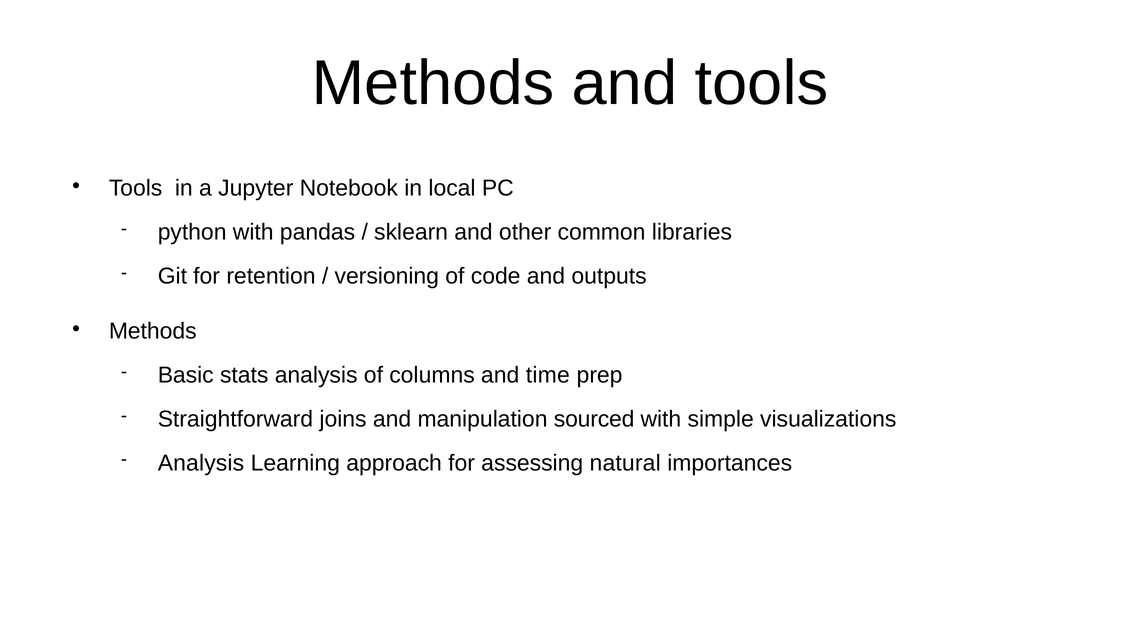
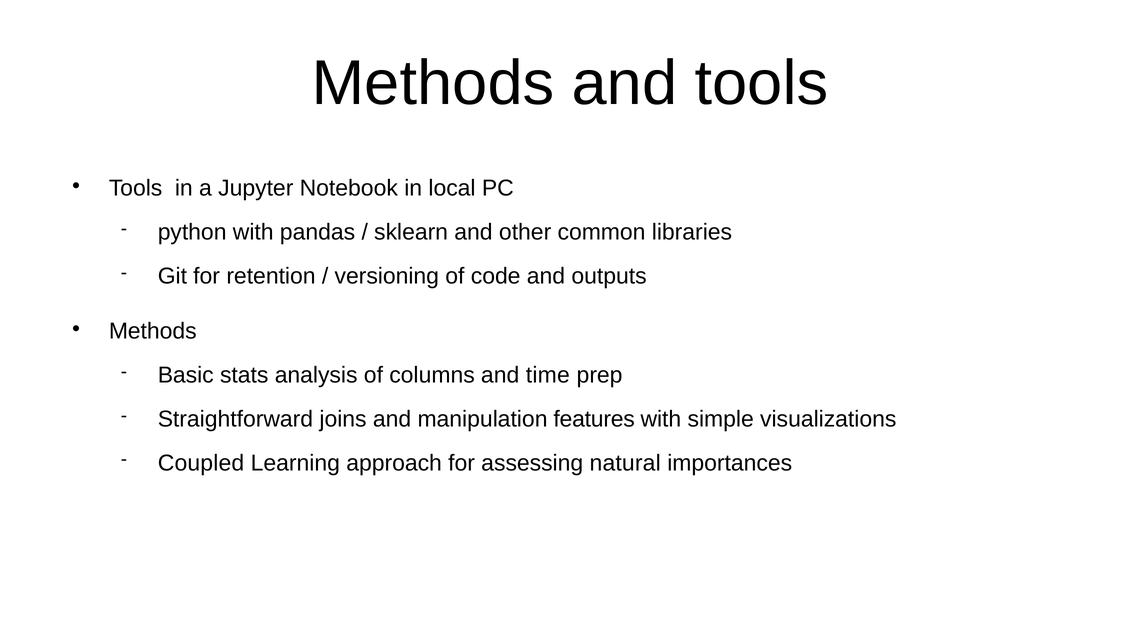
sourced: sourced -> features
Analysis at (201, 463): Analysis -> Coupled
